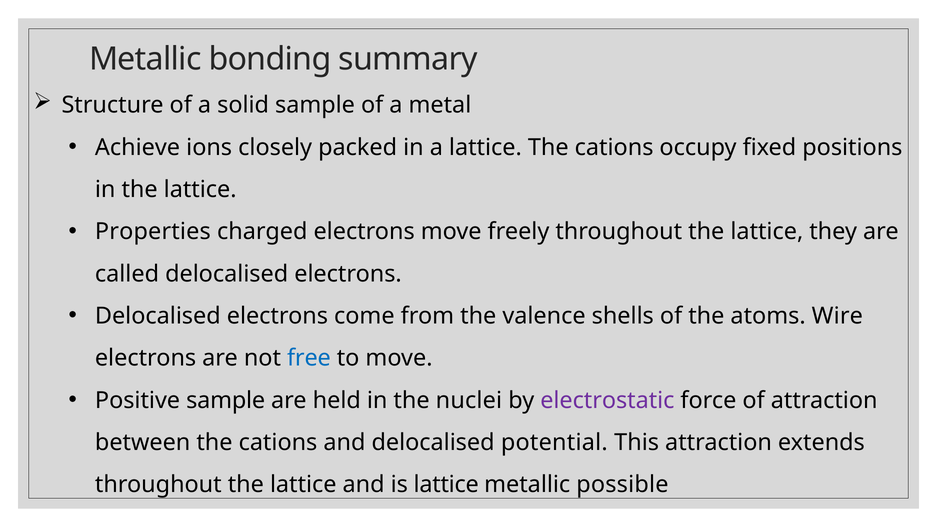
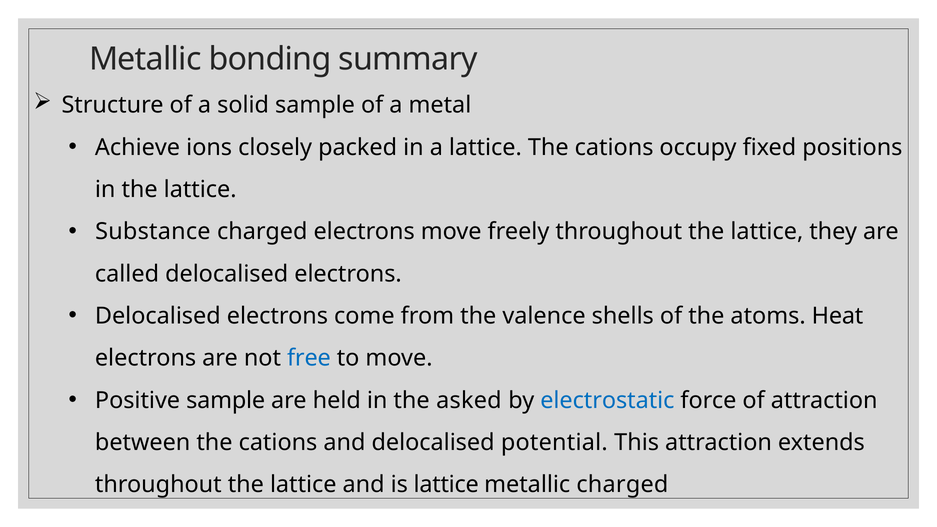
Properties: Properties -> Substance
Wire: Wire -> Heat
nuclei: nuclei -> asked
electrostatic colour: purple -> blue
metallic possible: possible -> charged
